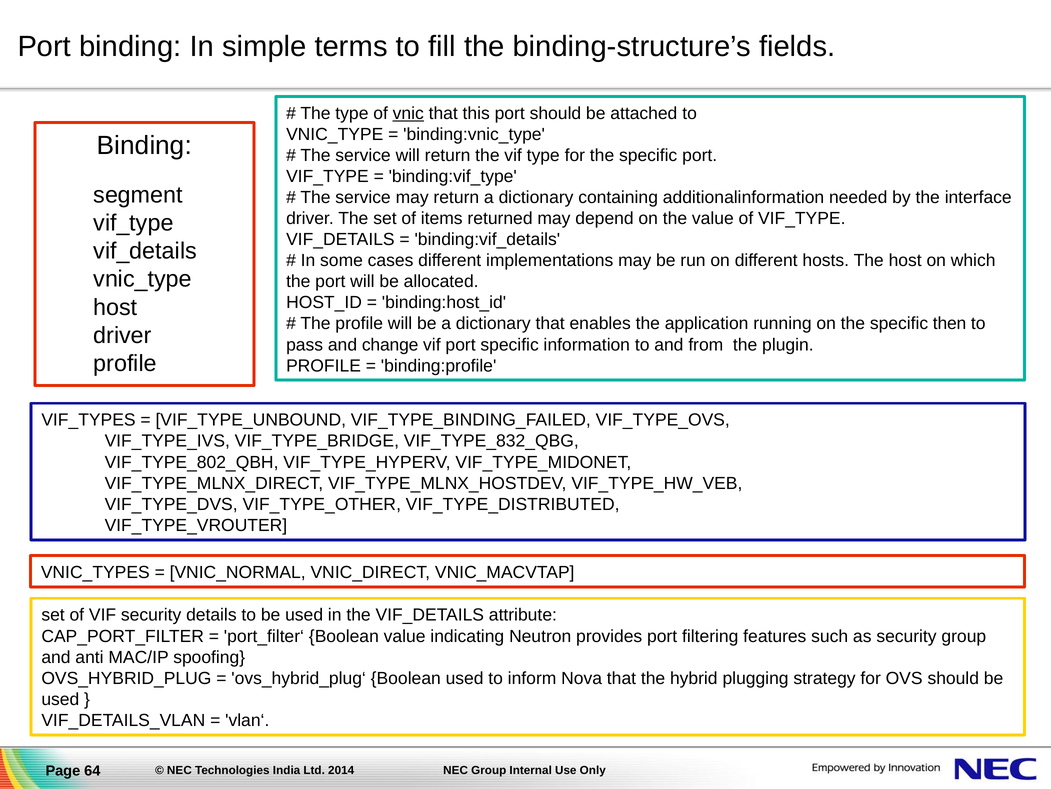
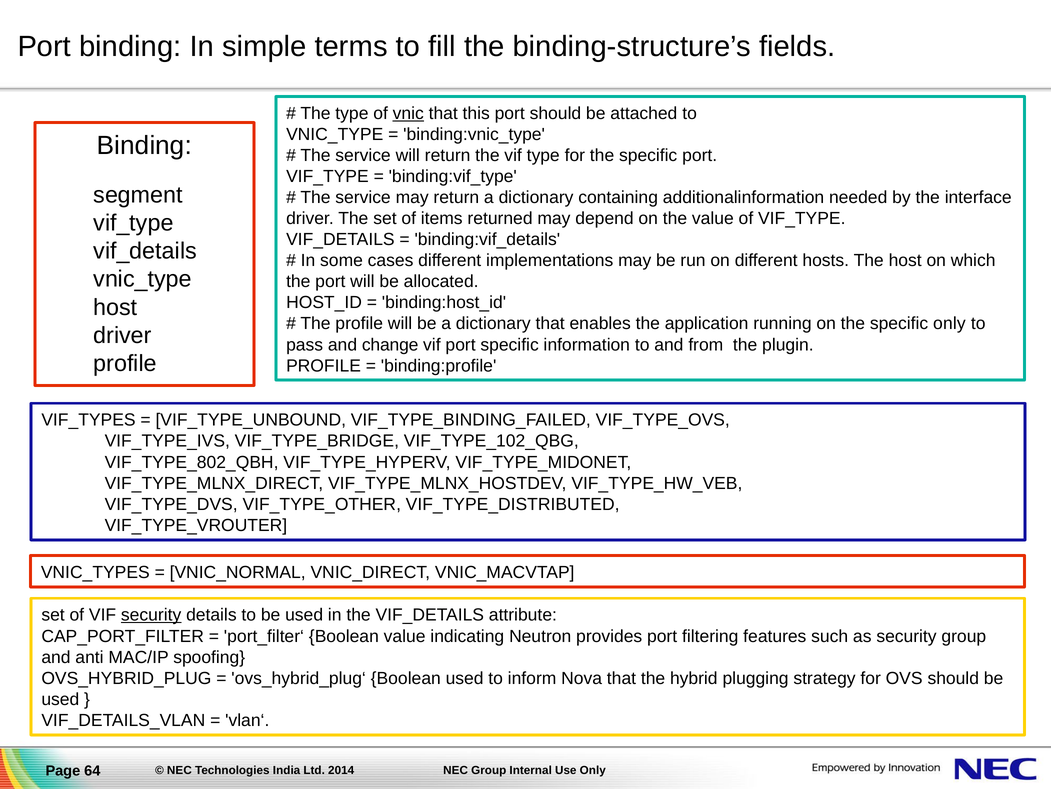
specific then: then -> only
VIF_TYPE_832_QBG: VIF_TYPE_832_QBG -> VIF_TYPE_102_QBG
security at (151, 615) underline: none -> present
